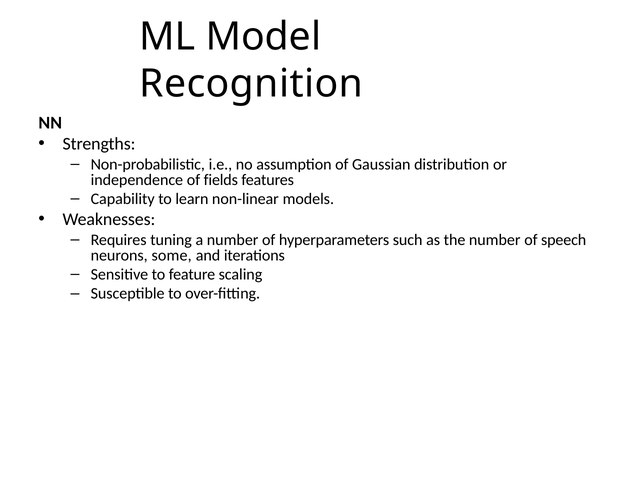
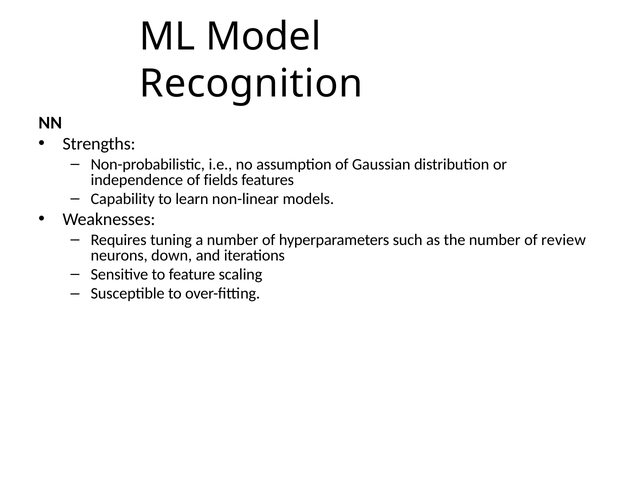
speech: speech -> review
some: some -> down
